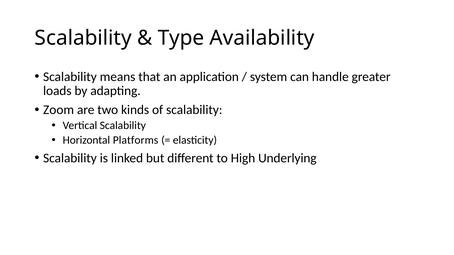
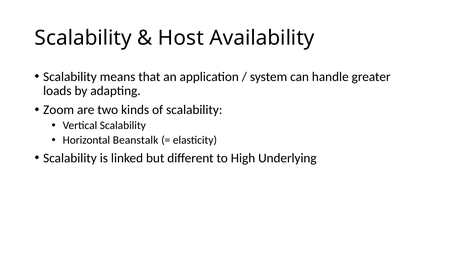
Type: Type -> Host
Platforms: Platforms -> Beanstalk
